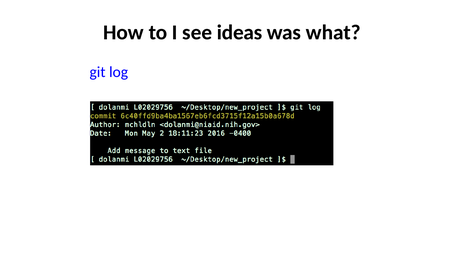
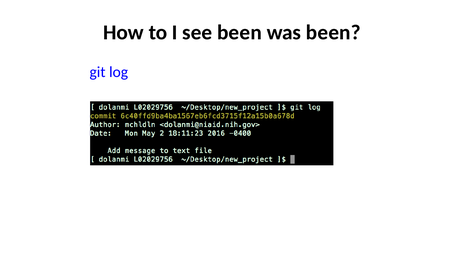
see ideas: ideas -> been
was what: what -> been
